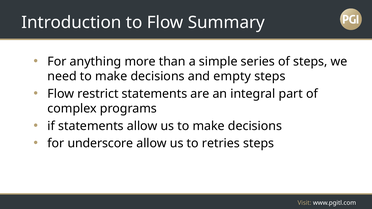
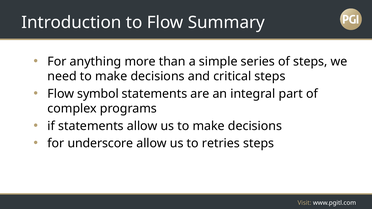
empty: empty -> critical
restrict: restrict -> symbol
